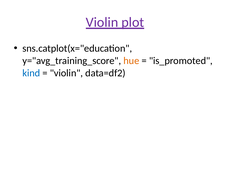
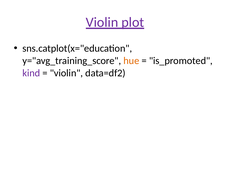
kind colour: blue -> purple
